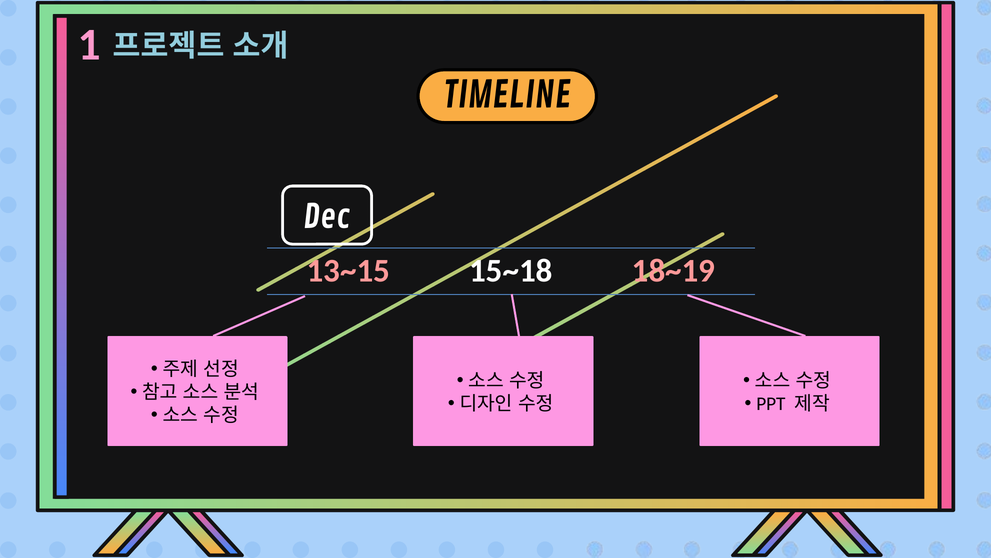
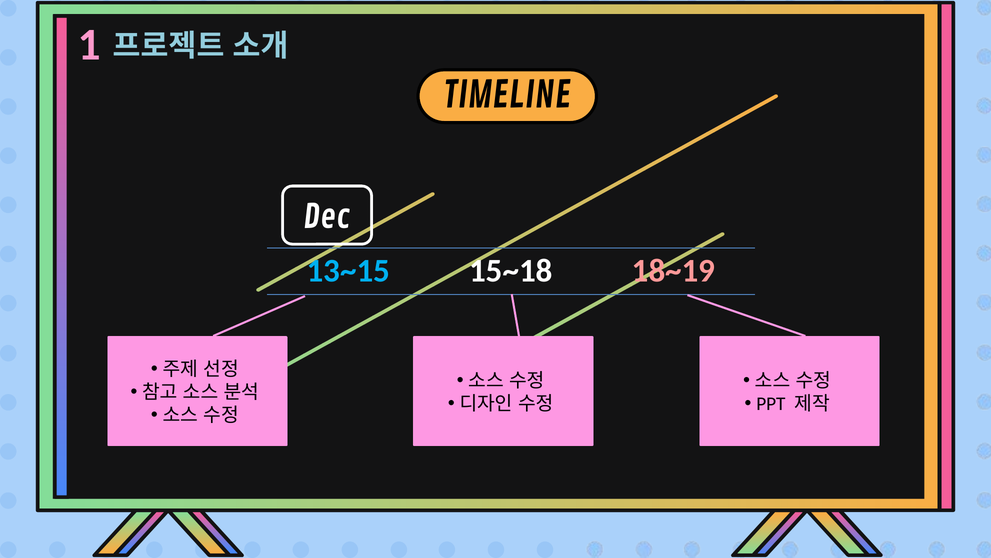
13~15 colour: pink -> light blue
